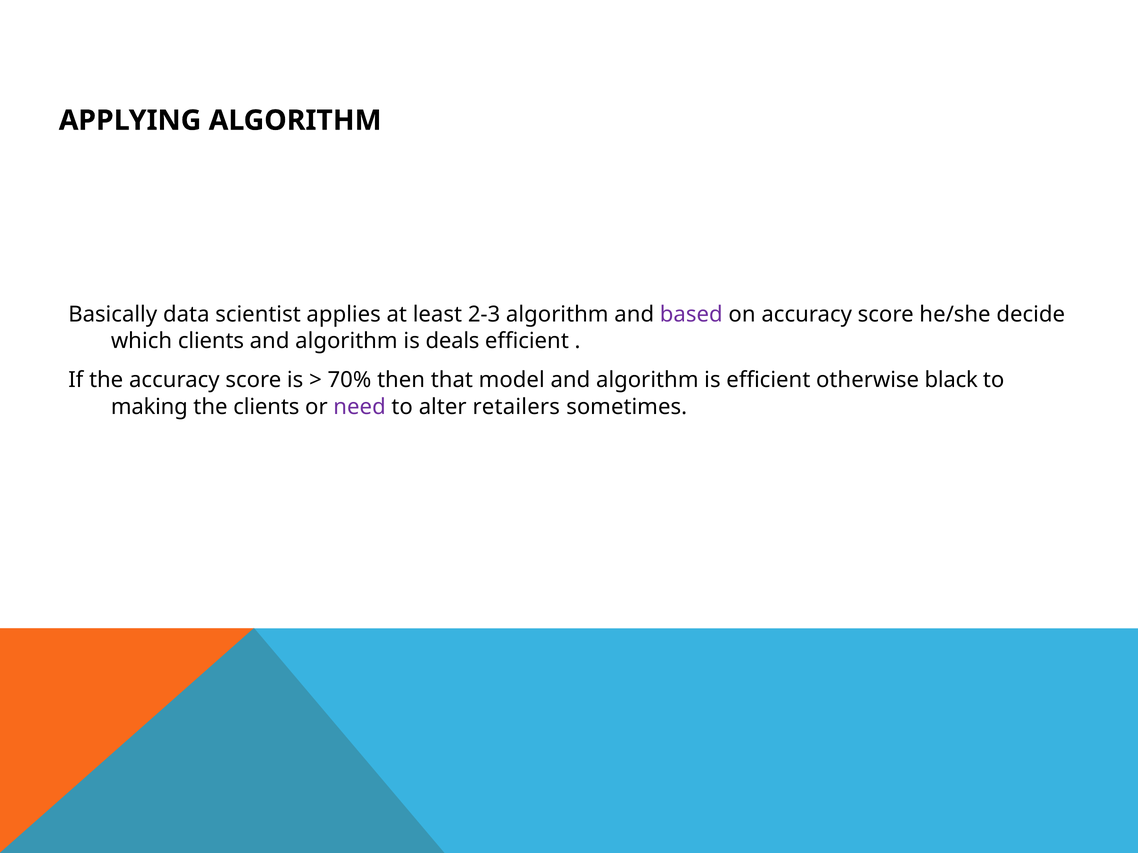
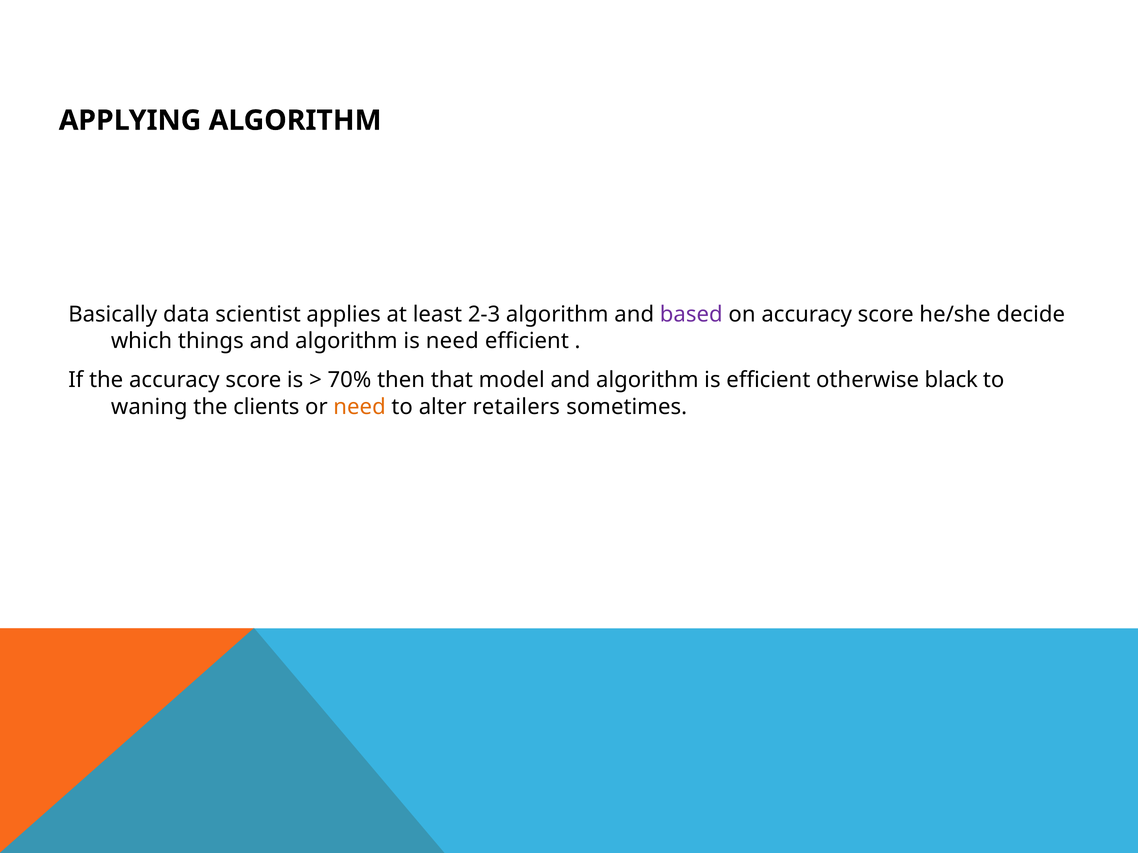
which clients: clients -> things
is deals: deals -> need
making: making -> waning
need at (360, 407) colour: purple -> orange
